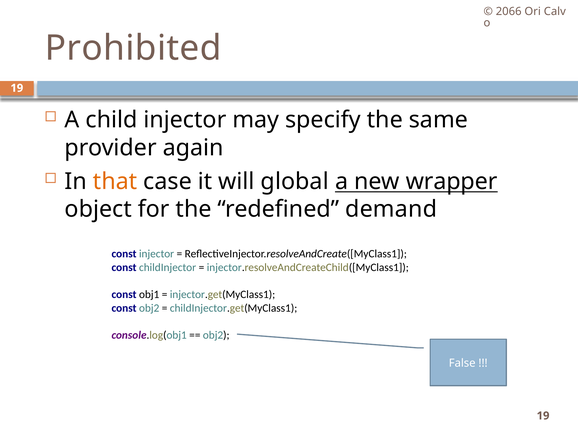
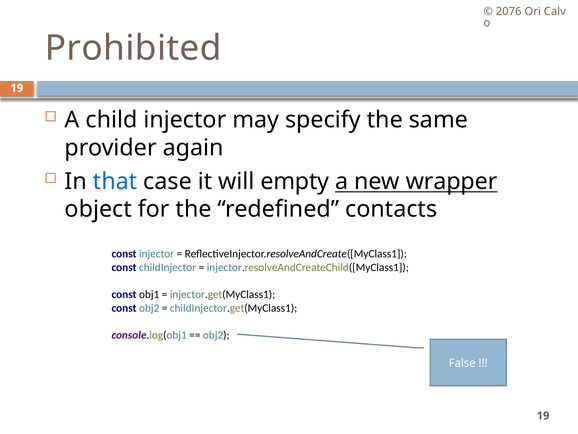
2066: 2066 -> 2076
that colour: orange -> blue
global: global -> empty
demand: demand -> contacts
